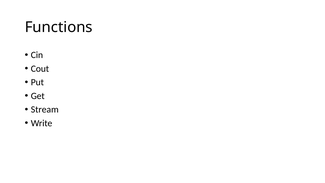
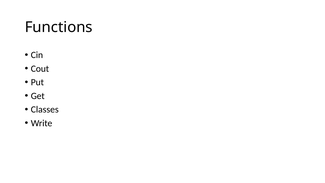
Stream: Stream -> Classes
